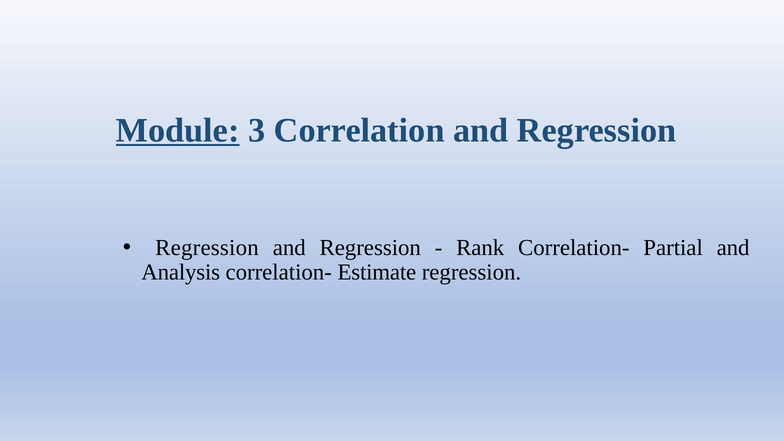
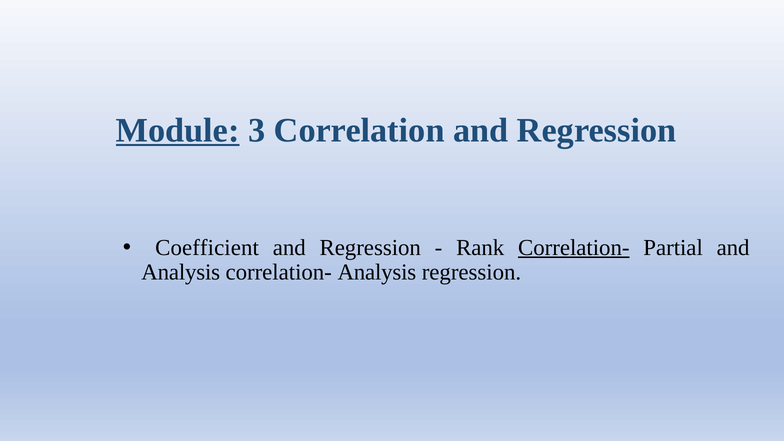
Regression at (207, 248): Regression -> Coefficient
Correlation- at (574, 248) underline: none -> present
correlation- Estimate: Estimate -> Analysis
